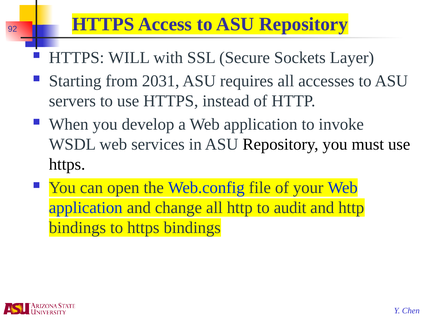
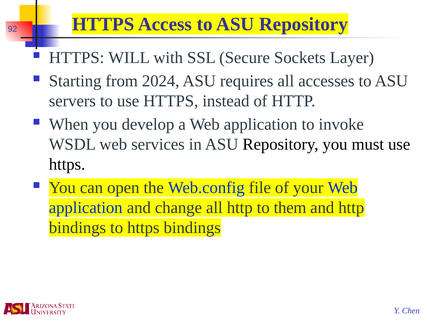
2031: 2031 -> 2024
audit: audit -> them
